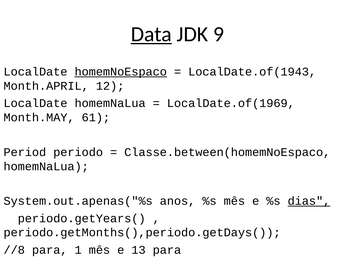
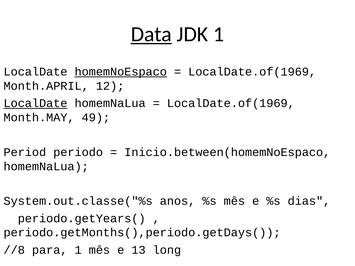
JDK 9: 9 -> 1
LocalDate.of(1943 at (252, 72): LocalDate.of(1943 -> LocalDate.of(1969
LocalDate at (36, 103) underline: none -> present
61: 61 -> 49
Classe.between(homemNoEspaco: Classe.between(homemNoEspaco -> Inicio.between(homemNoEspaco
System.out.apenas("%s: System.out.apenas("%s -> System.out.classe("%s
dias underline: present -> none
13 para: para -> long
